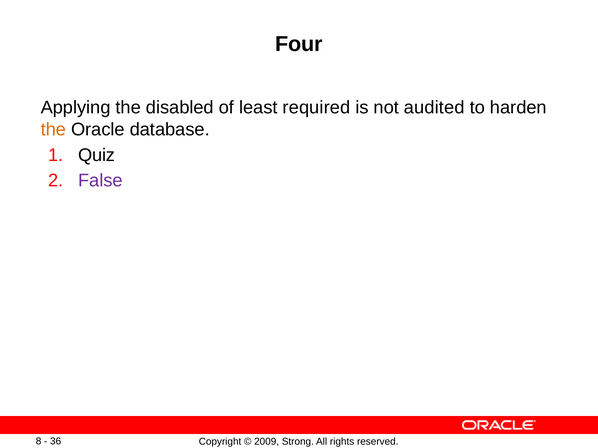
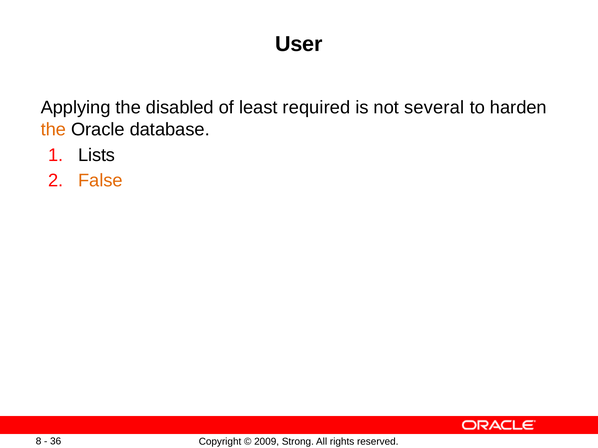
Four: Four -> User
audited: audited -> several
Quiz: Quiz -> Lists
False colour: purple -> orange
